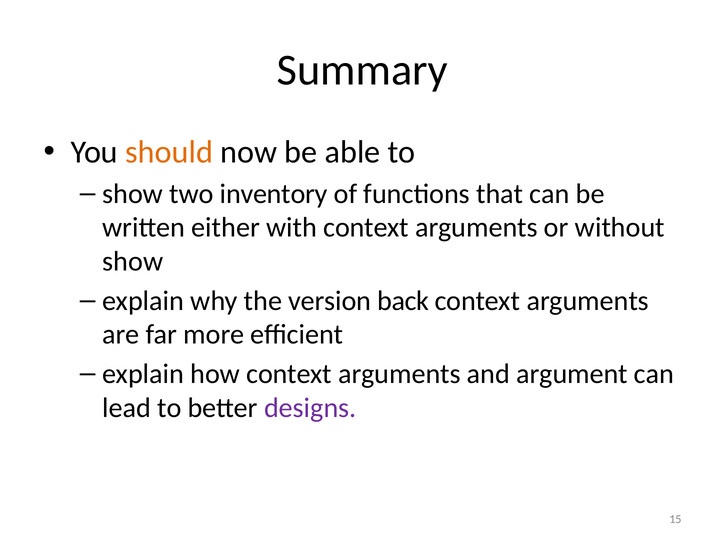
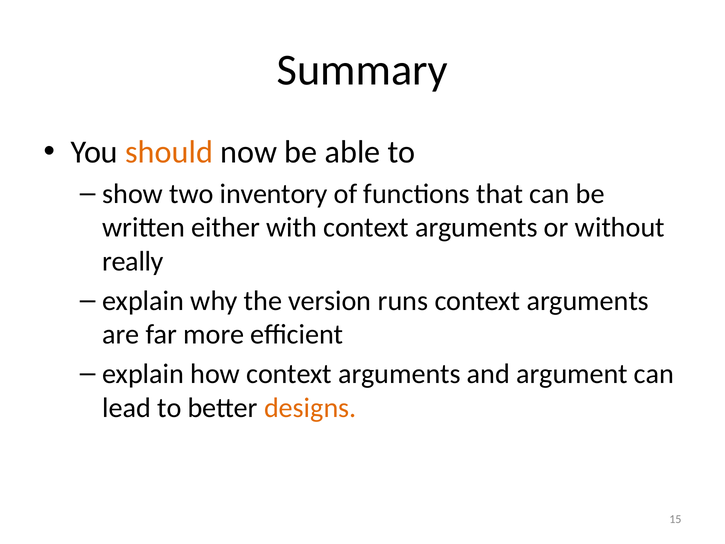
show at (133, 261): show -> really
back: back -> runs
designs colour: purple -> orange
